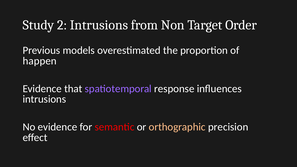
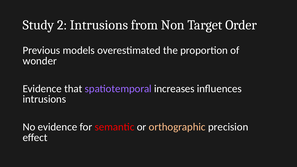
happen: happen -> wonder
response: response -> increases
